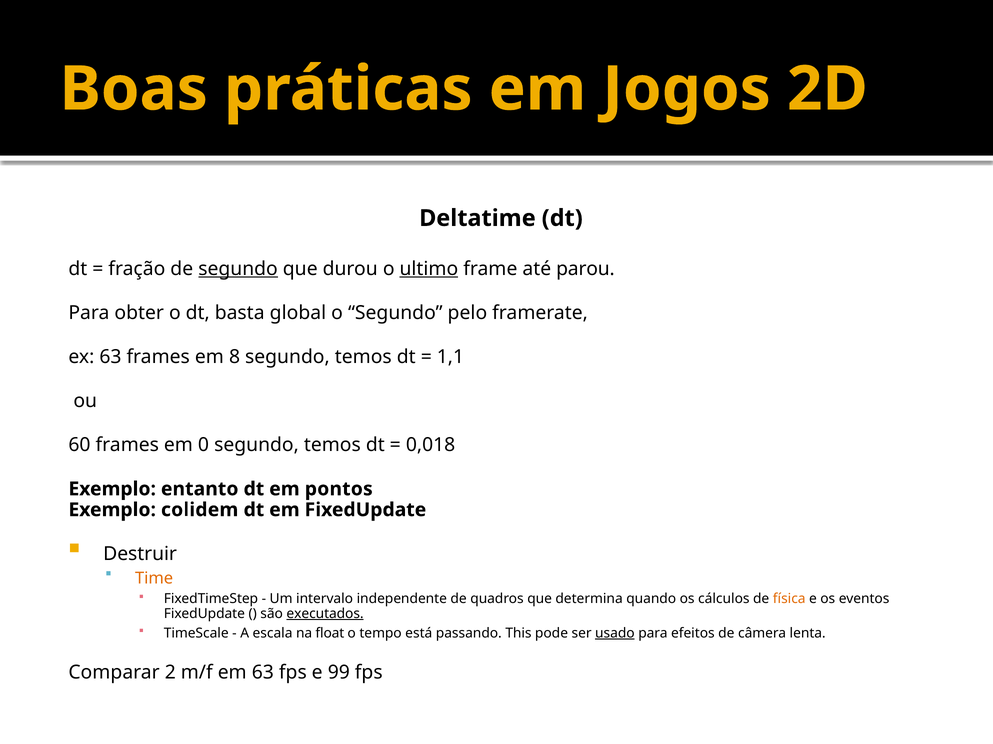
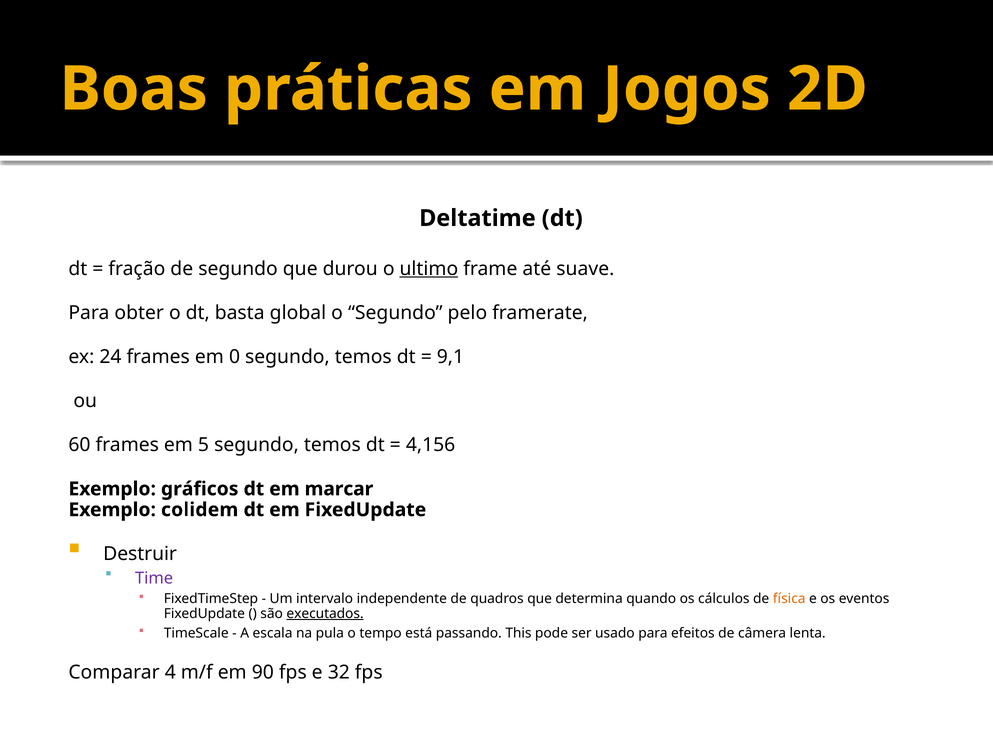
segundo at (238, 269) underline: present -> none
parou: parou -> suave
ex 63: 63 -> 24
8: 8 -> 0
1,1: 1,1 -> 9,1
0: 0 -> 5
0,018: 0,018 -> 4,156
entanto: entanto -> gráficos
pontos: pontos -> marcar
Time colour: orange -> purple
float: float -> pula
usado underline: present -> none
2: 2 -> 4
em 63: 63 -> 90
99: 99 -> 32
